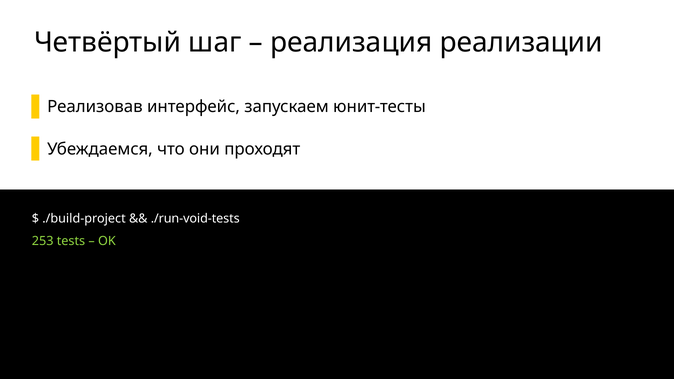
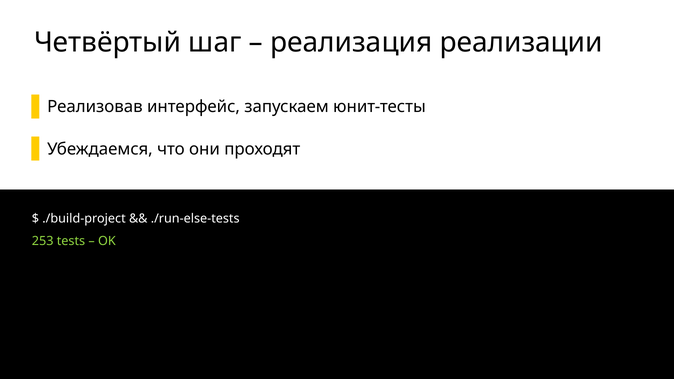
./run-void-tests: ./run-void-tests -> ./run-else-tests
